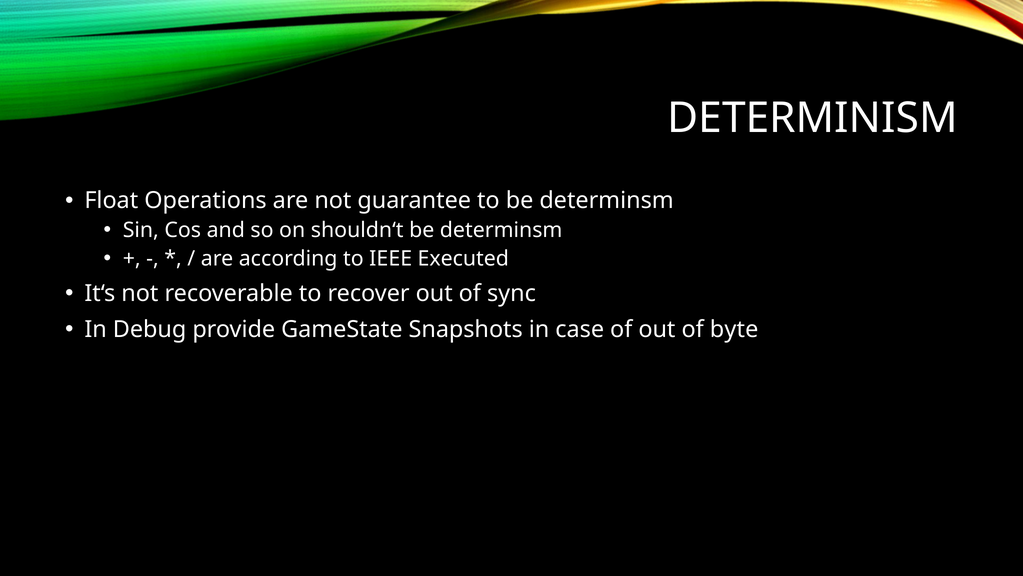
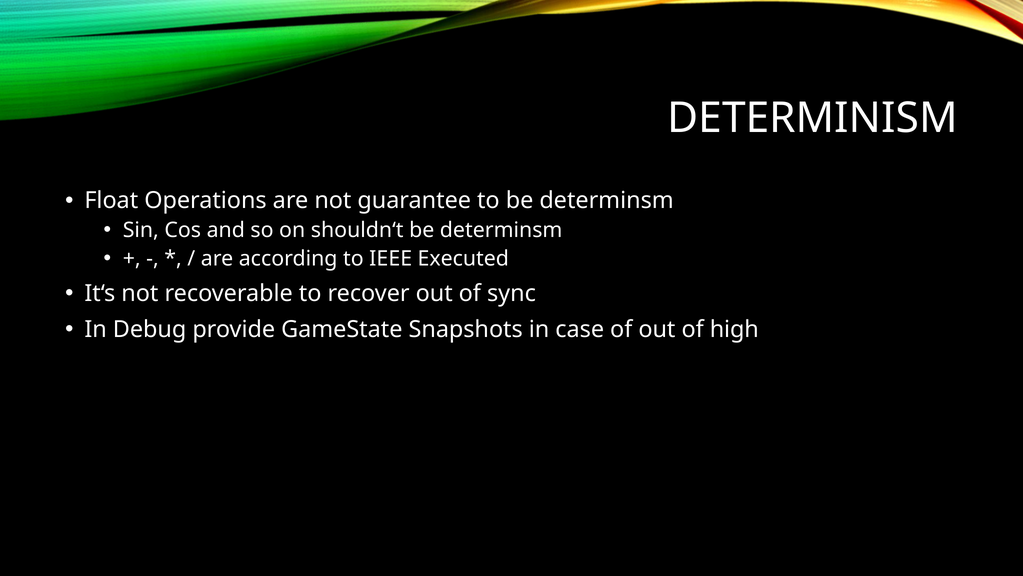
byte: byte -> high
